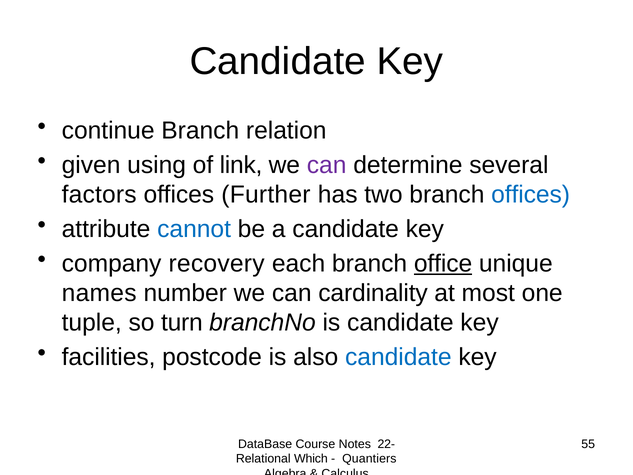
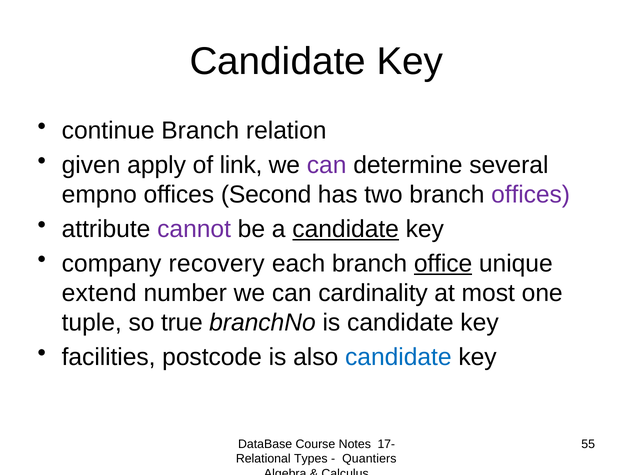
using: using -> apply
factors: factors -> empno
Further: Further -> Second
offices at (531, 194) colour: blue -> purple
cannot colour: blue -> purple
candidate at (346, 229) underline: none -> present
names: names -> extend
turn: turn -> true
22-: 22- -> 17-
Which: Which -> Types
